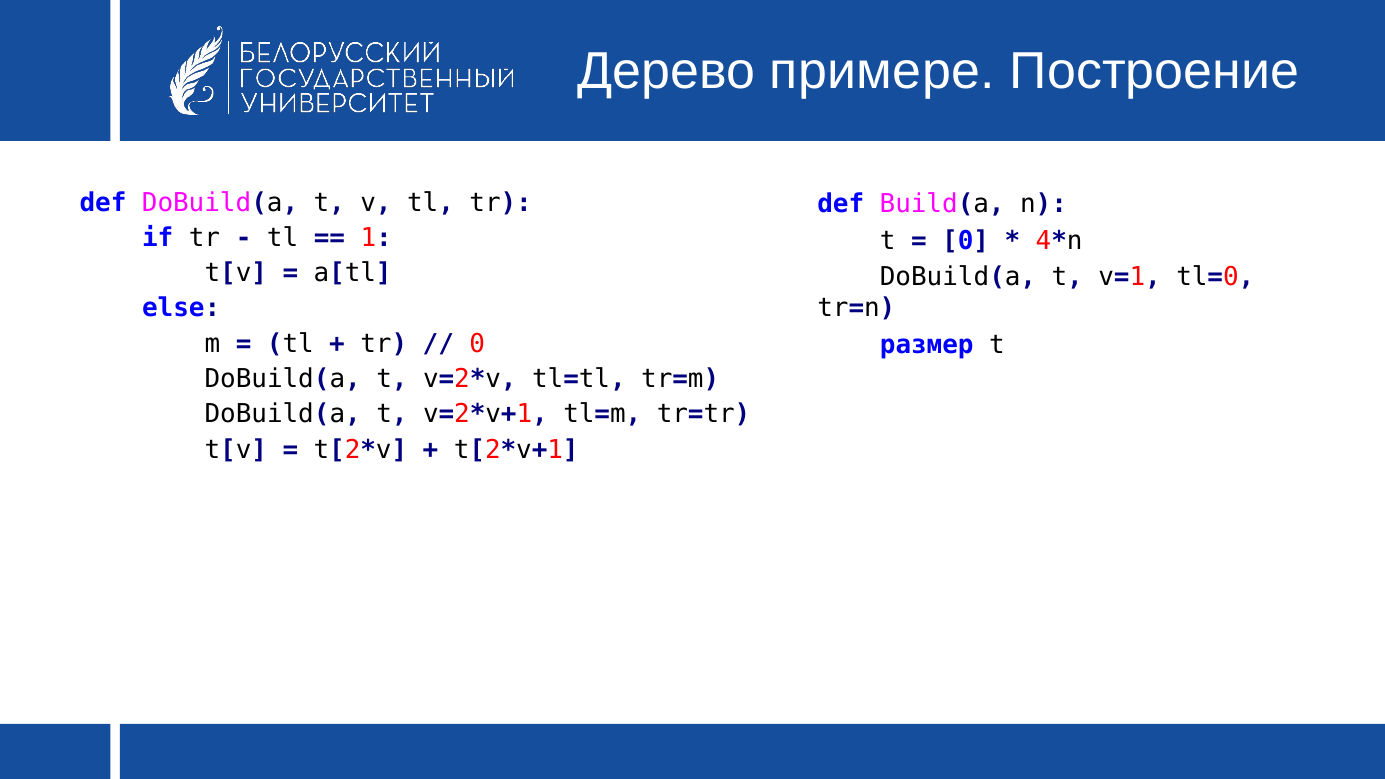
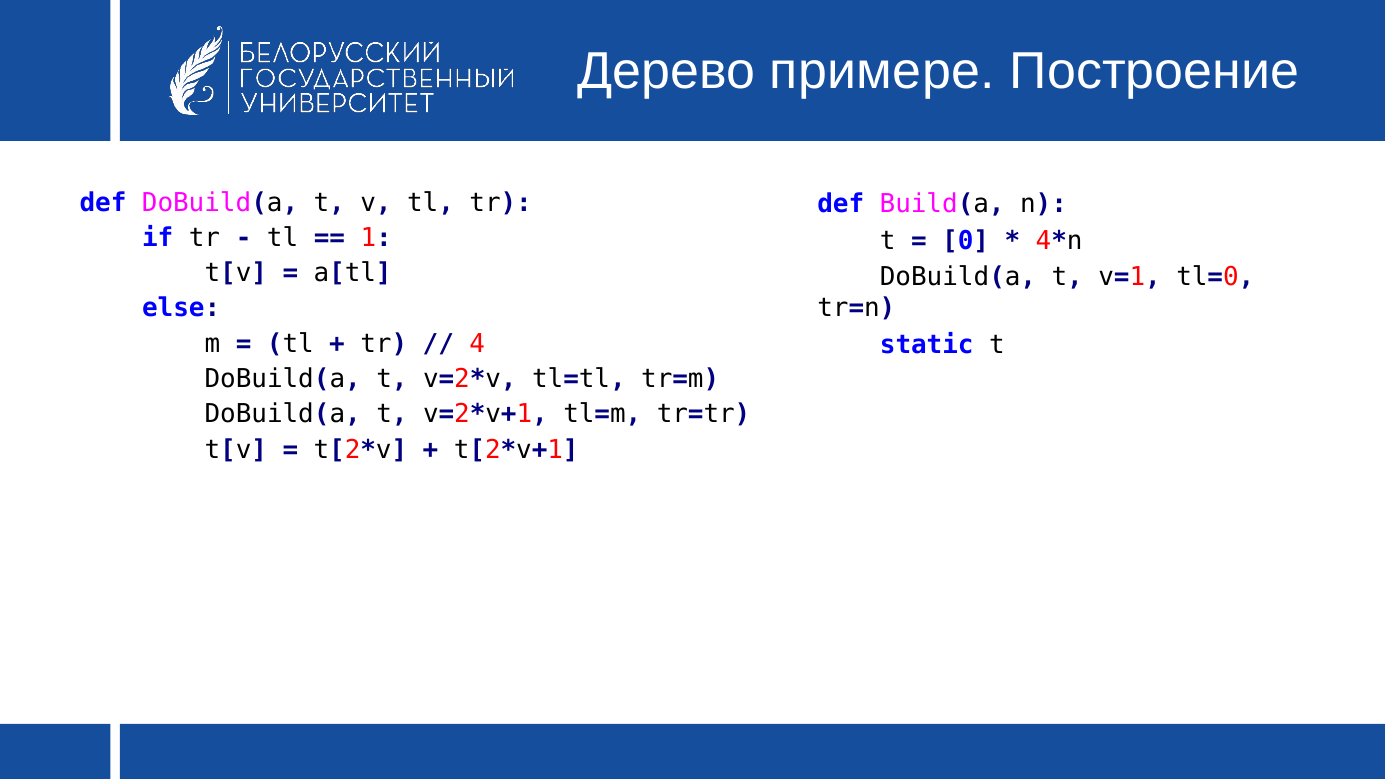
0 at (477, 344): 0 -> 4
размер: размер -> static
